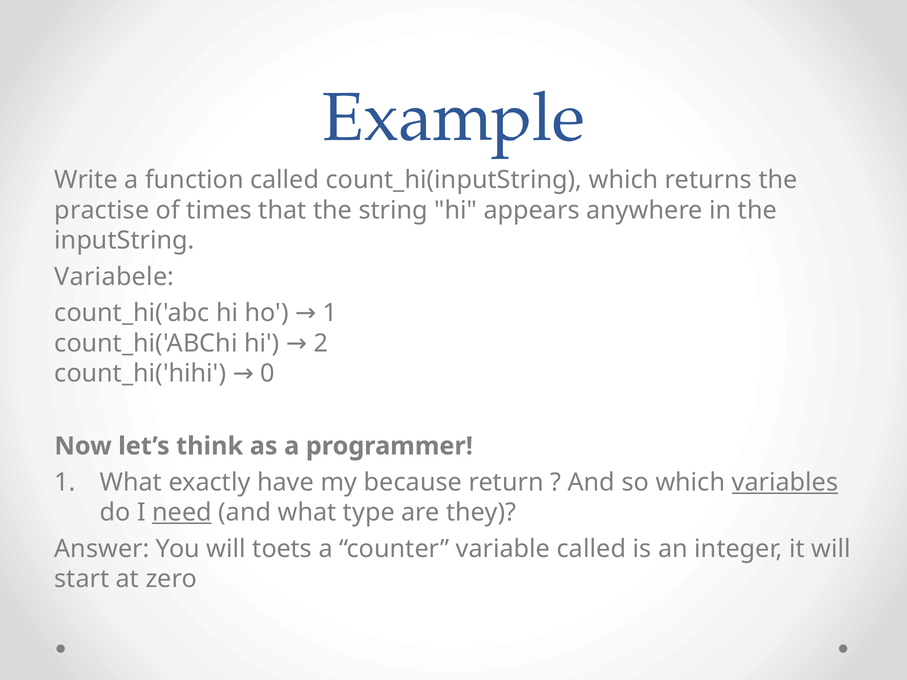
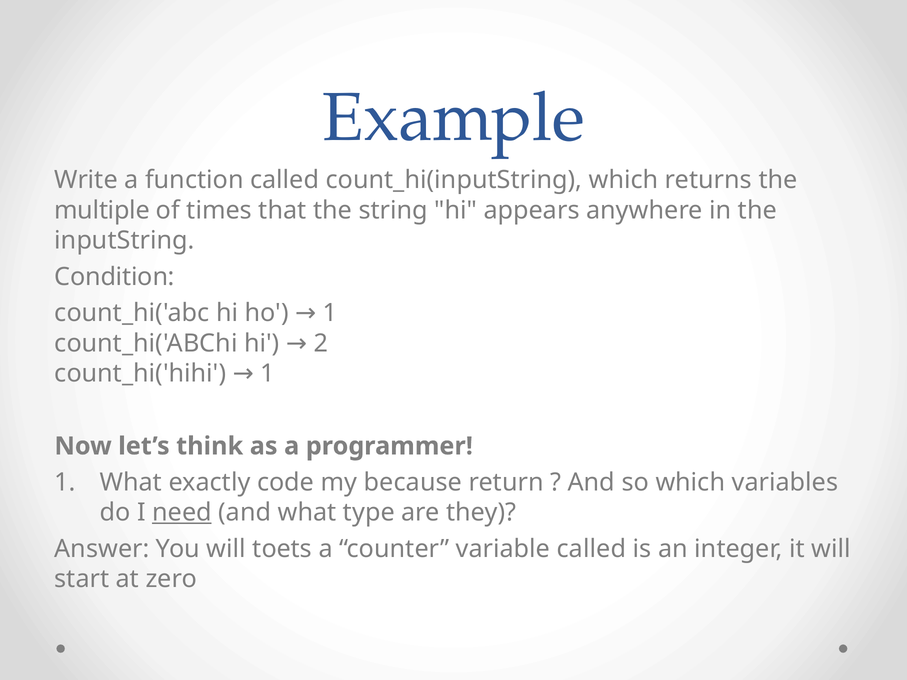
practise: practise -> multiple
Variabele: Variabele -> Condition
count_hi('hihi 0: 0 -> 1
have: have -> code
variables underline: present -> none
